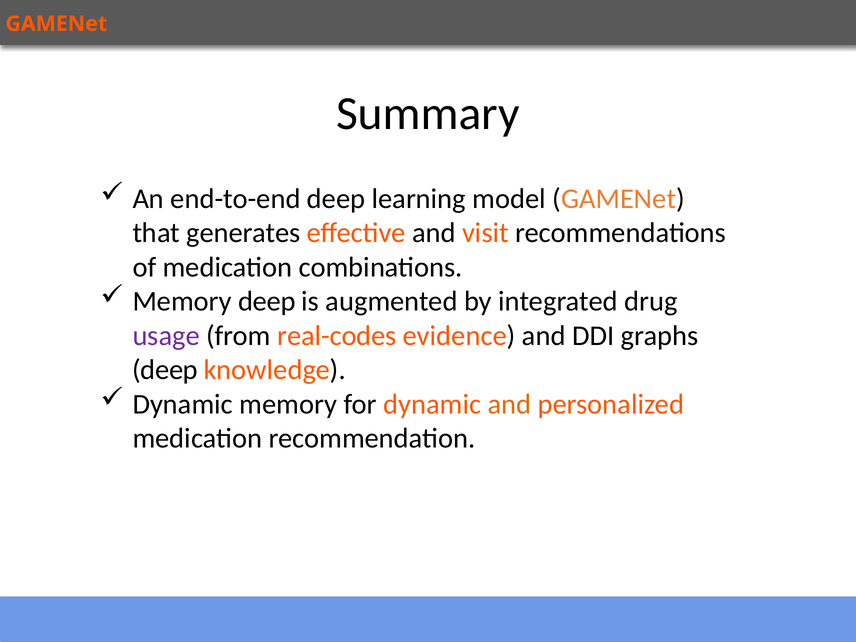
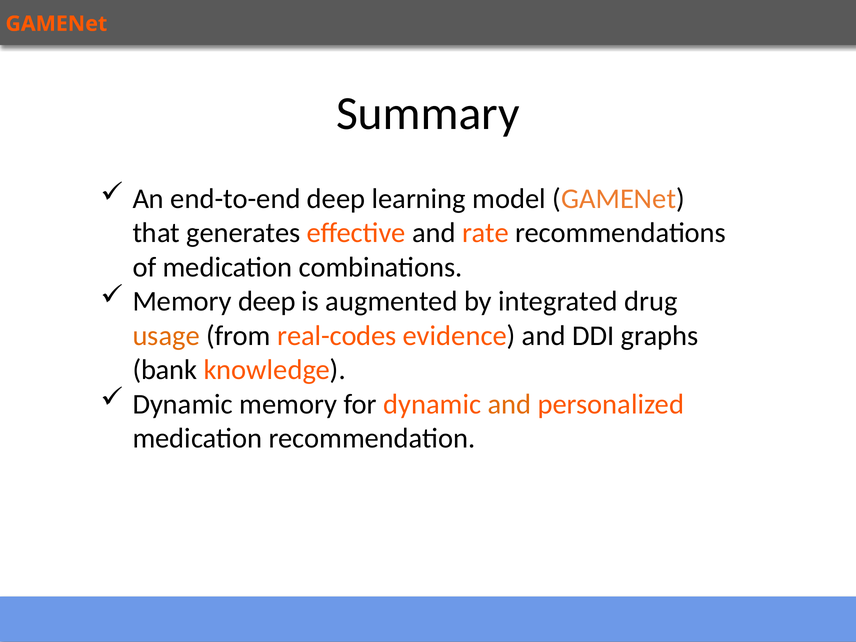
visit: visit -> rate
usage colour: purple -> orange
deep at (165, 370): deep -> bank
